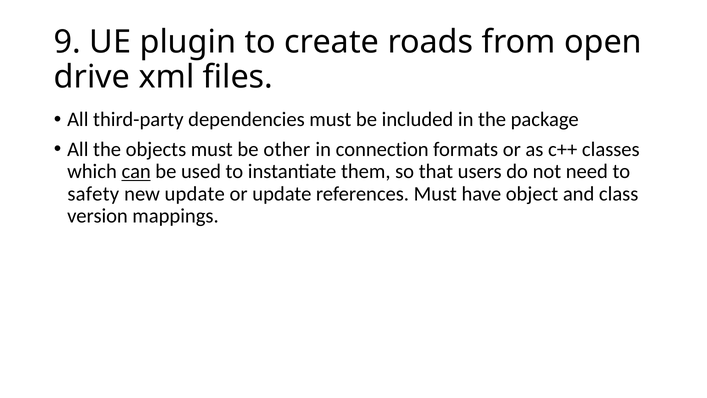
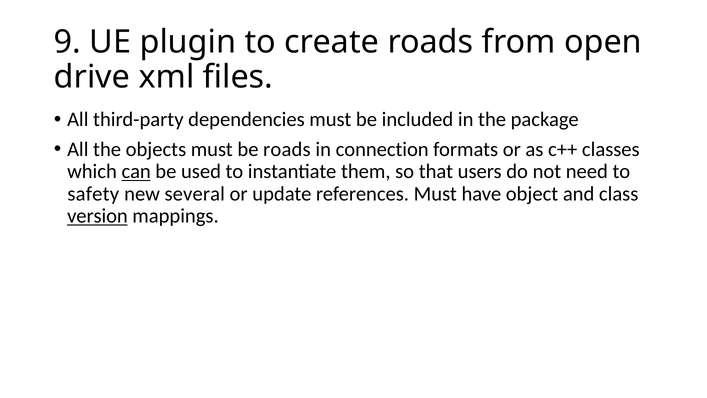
be other: other -> roads
new update: update -> several
version underline: none -> present
